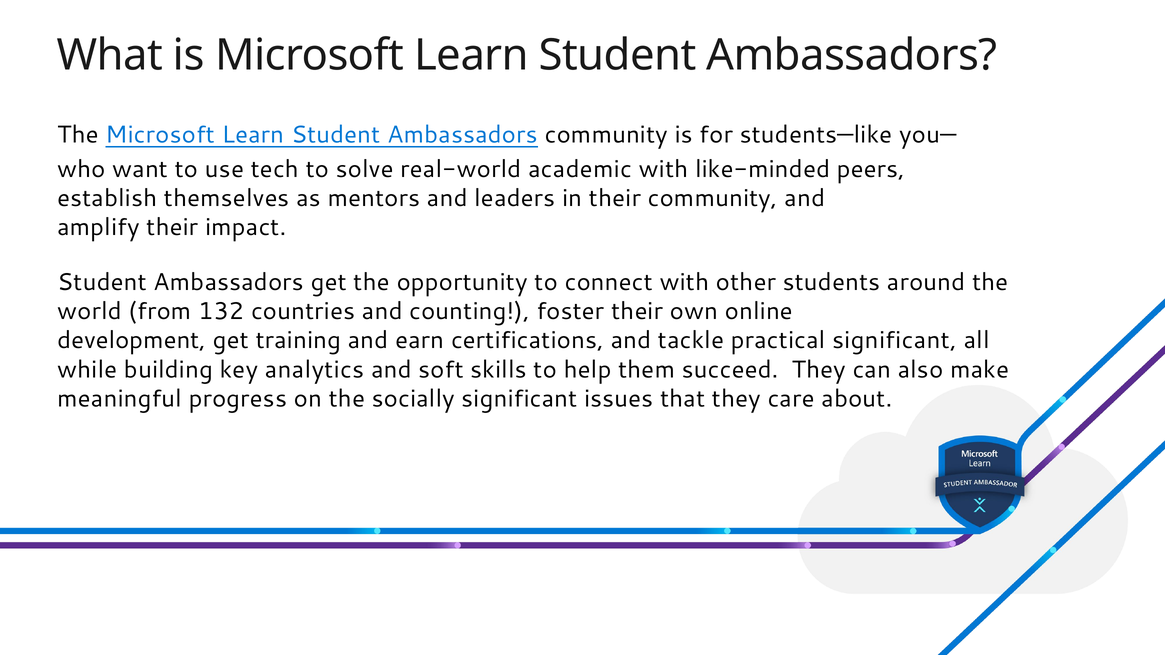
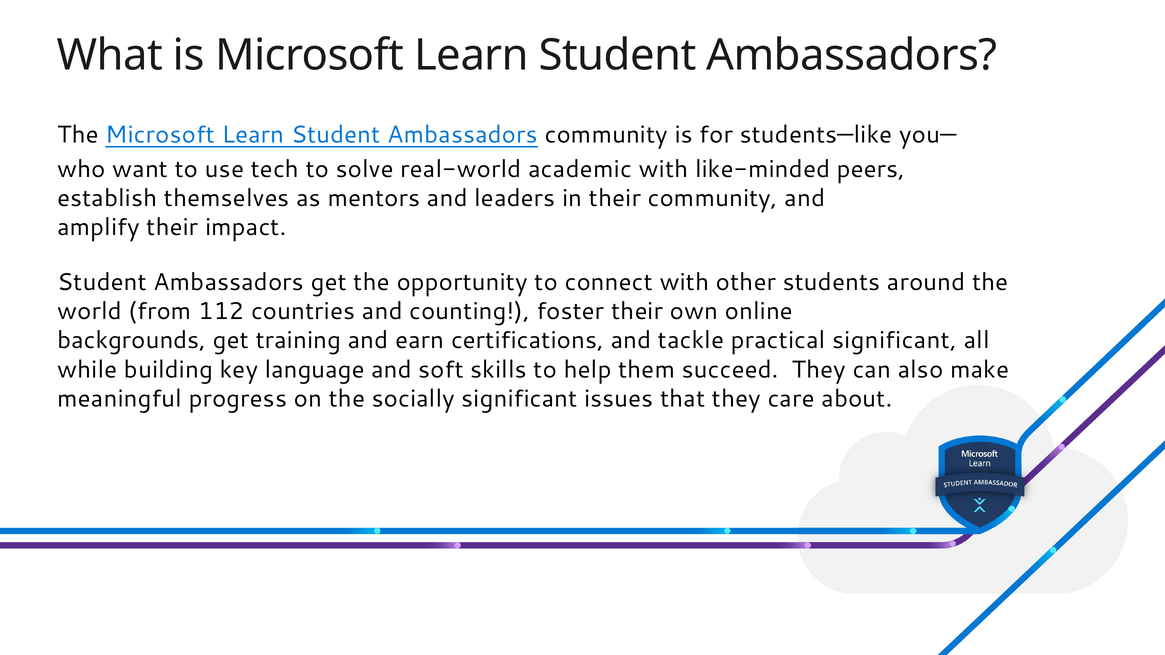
132: 132 -> 112
development: development -> backgrounds
analytics: analytics -> language
